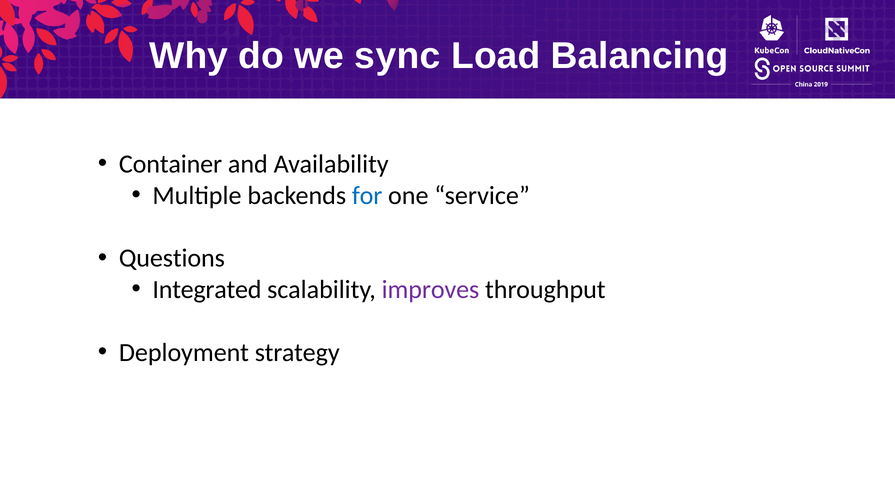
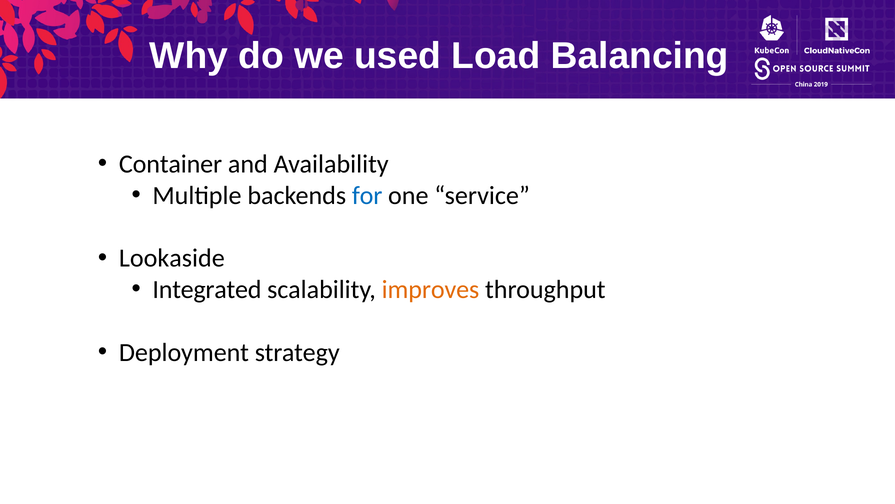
sync: sync -> used
Questions: Questions -> Lookaside
improves colour: purple -> orange
